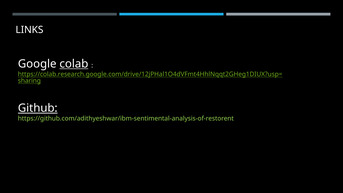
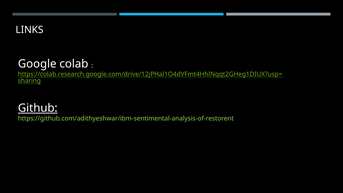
colab underline: present -> none
